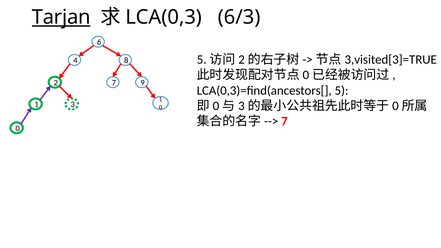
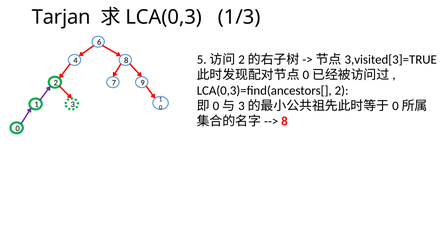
Tarjan underline: present -> none
6/3: 6/3 -> 1/3
LCA(0,3)=find(ancestors[ 5: 5 -> 2
7 at (284, 121): 7 -> 8
